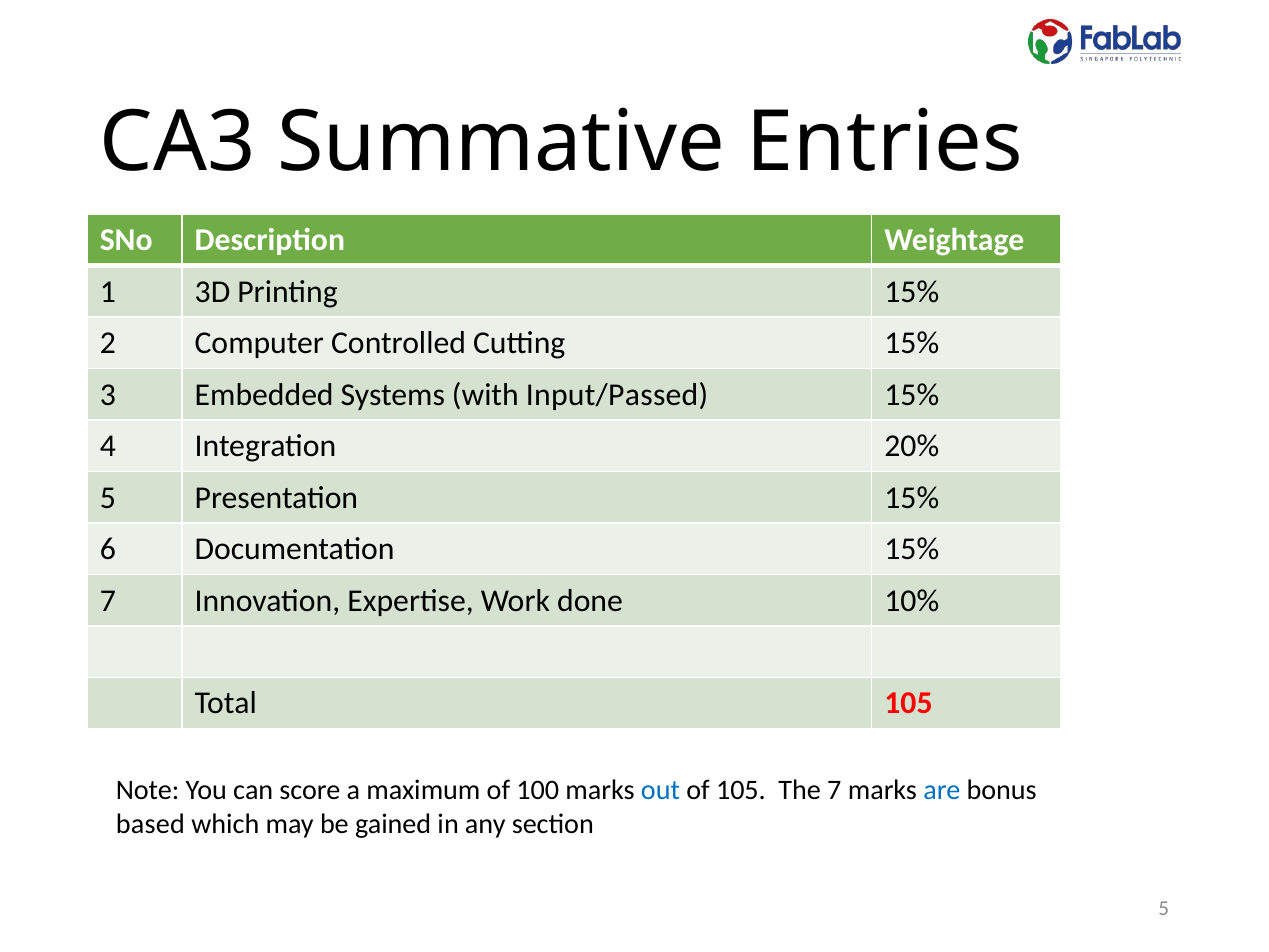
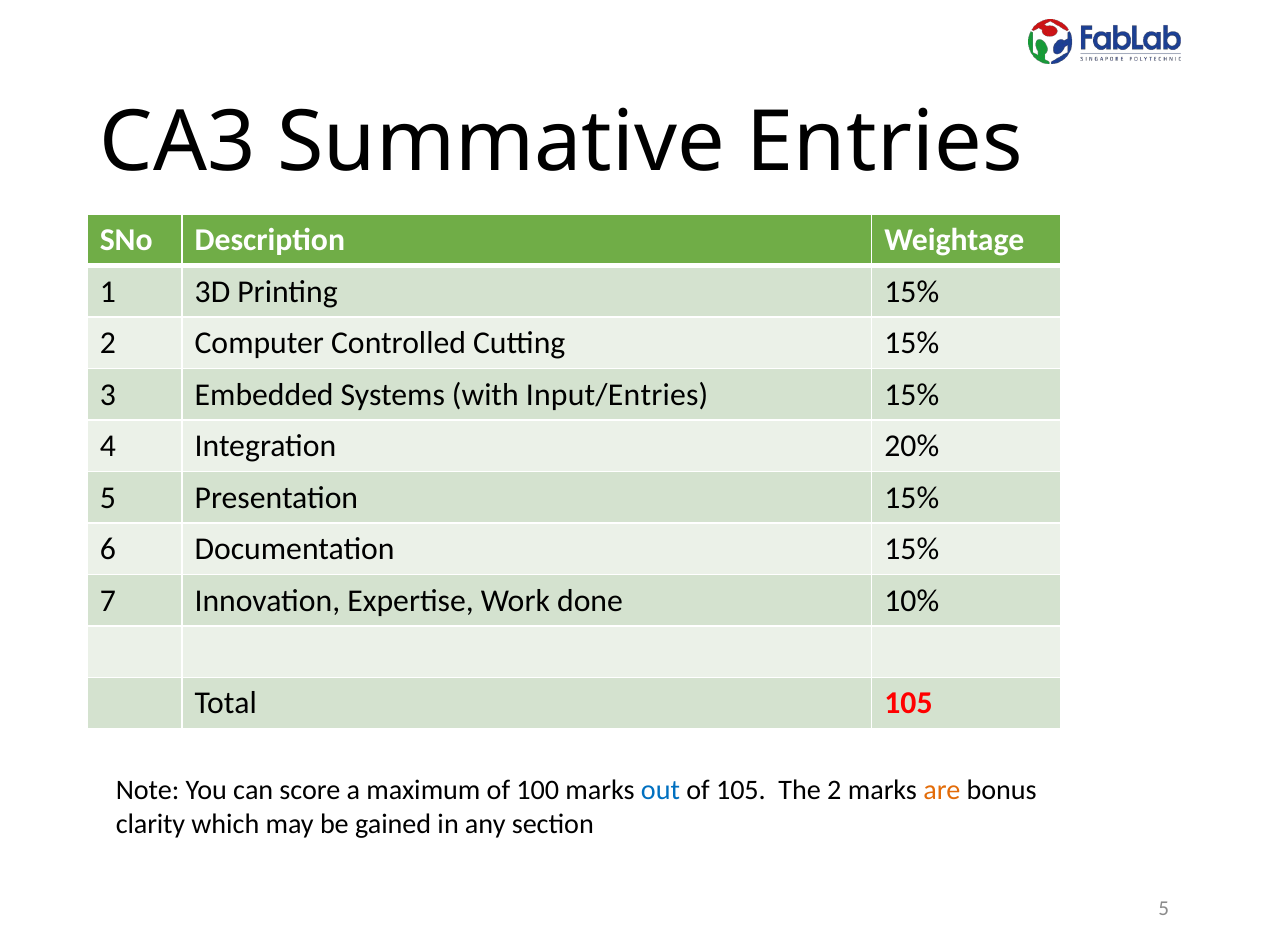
Input/Passed: Input/Passed -> Input/Entries
The 7: 7 -> 2
are colour: blue -> orange
based: based -> clarity
